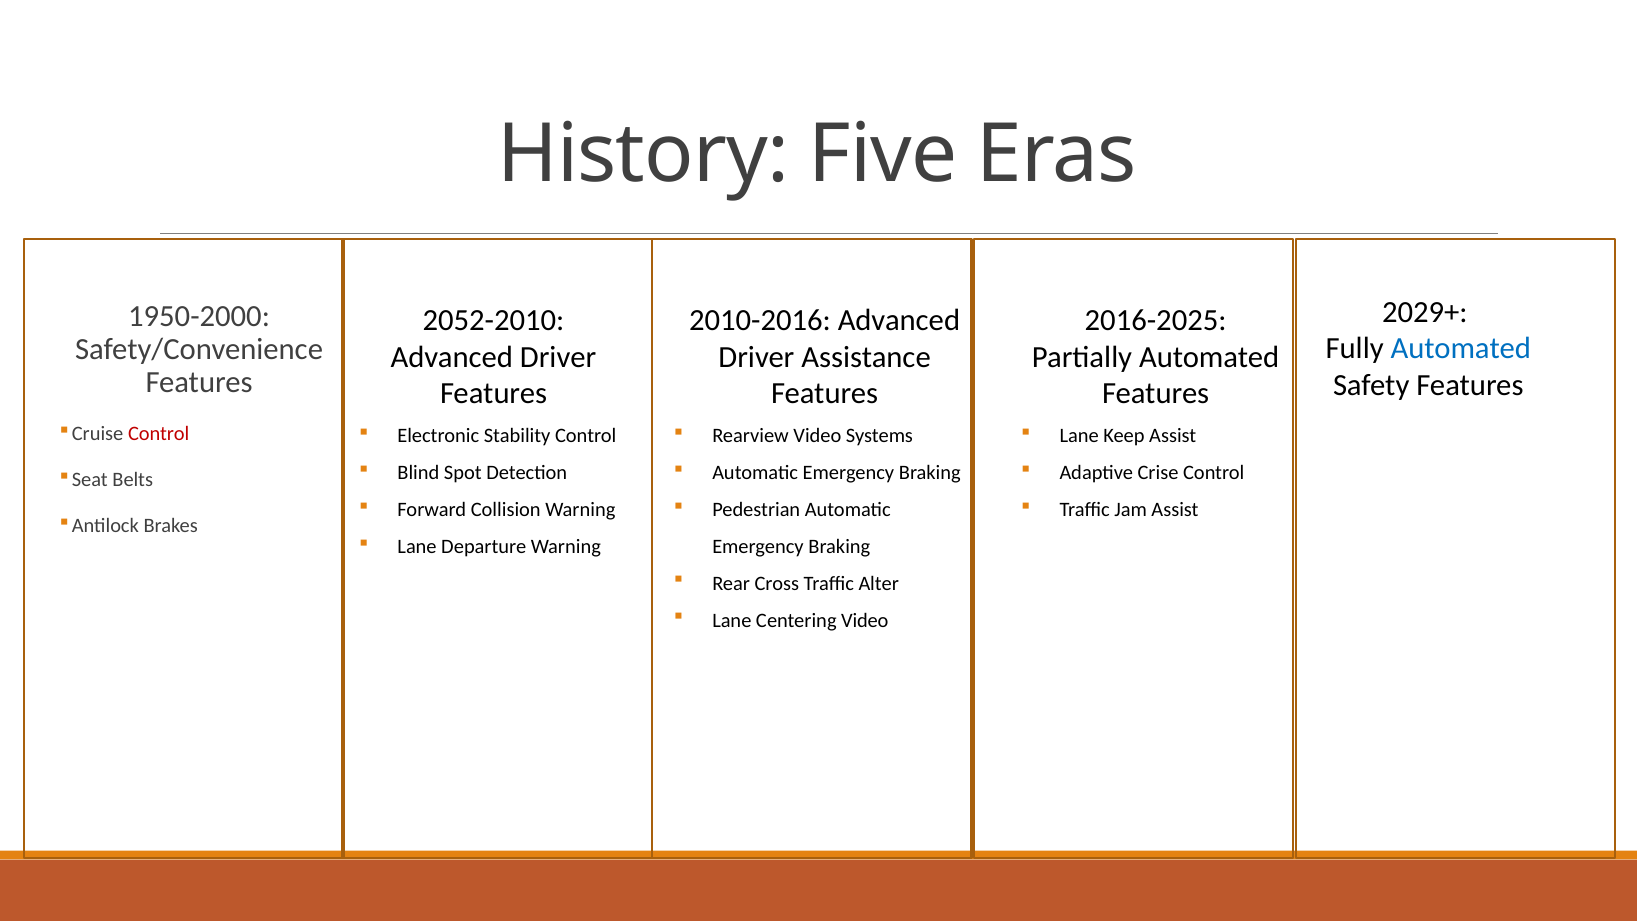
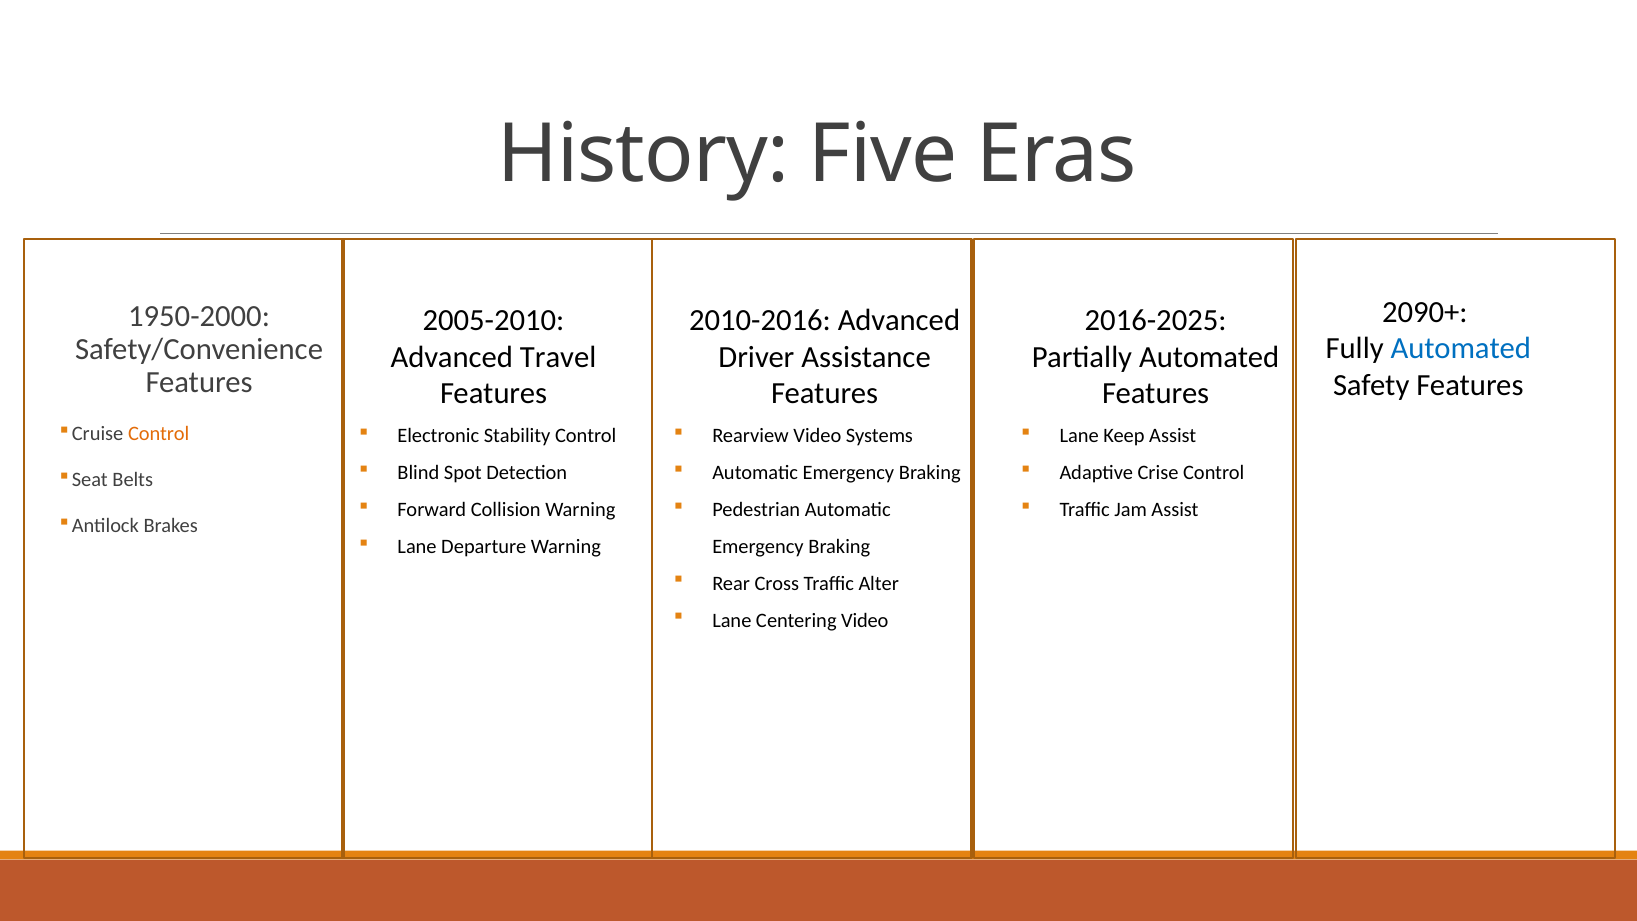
2029+: 2029+ -> 2090+
2052-2010: 2052-2010 -> 2005-2010
Driver at (558, 357): Driver -> Travel
Control at (159, 434) colour: red -> orange
